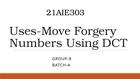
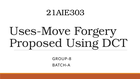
Numbers: Numbers -> Proposed
